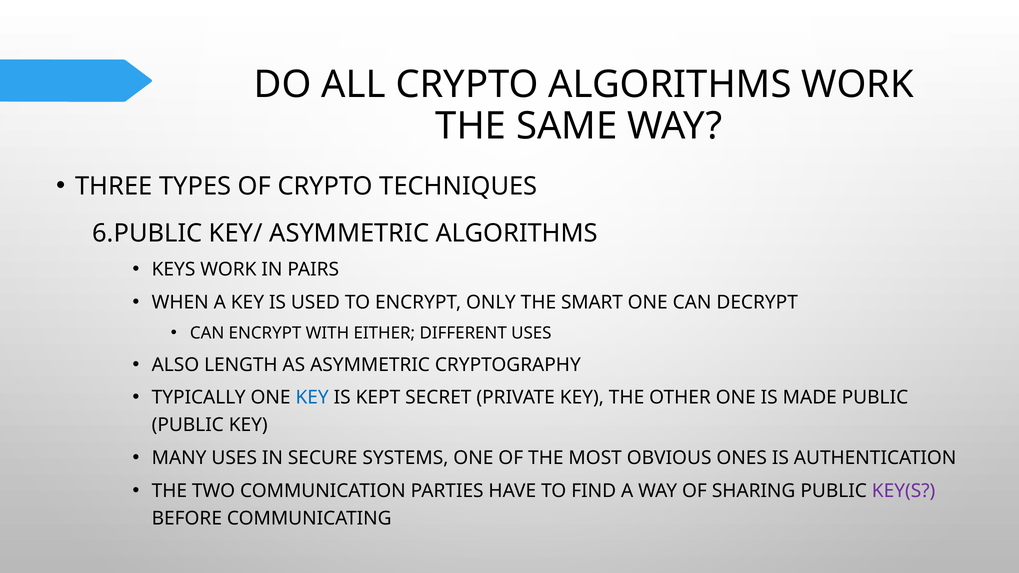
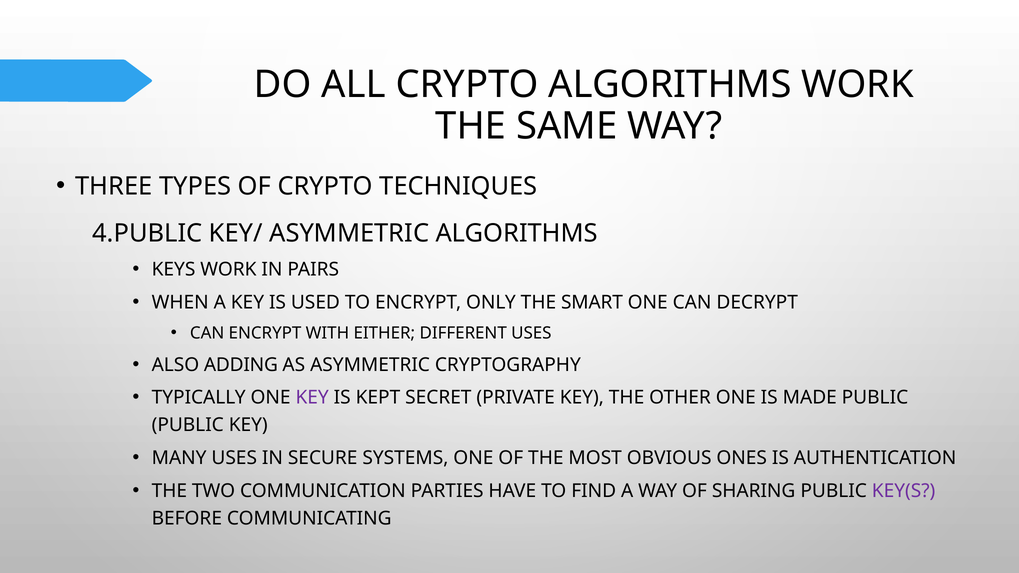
6.PUBLIC: 6.PUBLIC -> 4.PUBLIC
LENGTH: LENGTH -> ADDING
KEY at (312, 398) colour: blue -> purple
